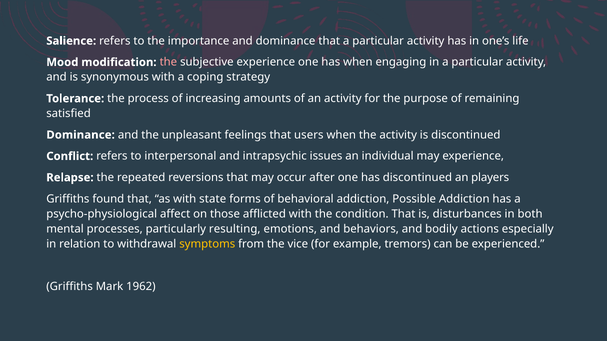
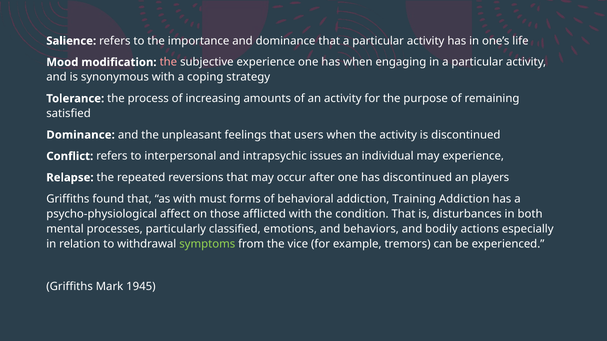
state: state -> must
Possible: Possible -> Training
resulting: resulting -> classified
symptoms colour: yellow -> light green
1962: 1962 -> 1945
